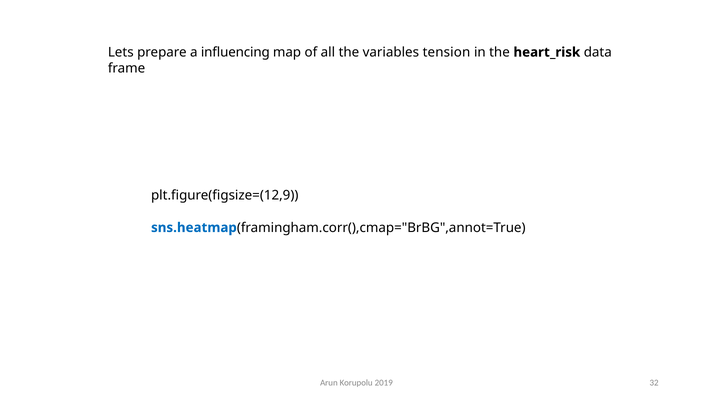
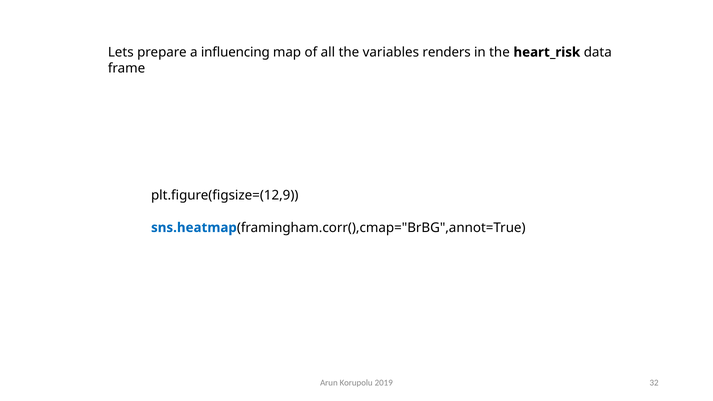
tension: tension -> renders
